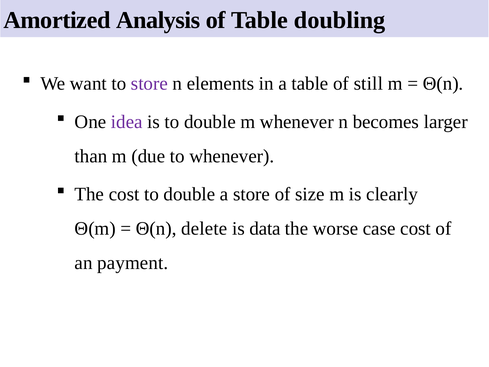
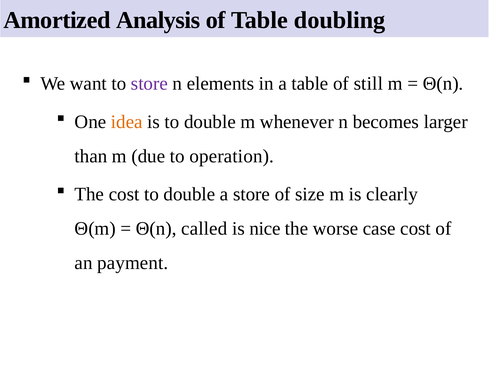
idea colour: purple -> orange
to whenever: whenever -> operation
delete: delete -> called
data: data -> nice
